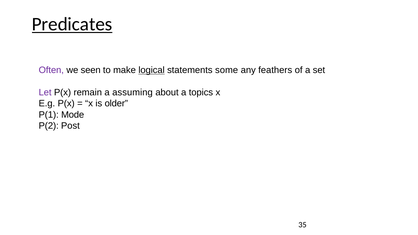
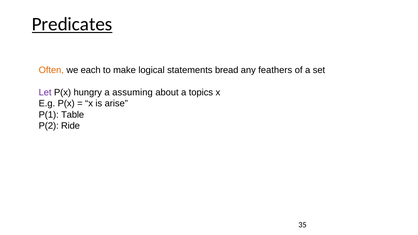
Often colour: purple -> orange
seen: seen -> each
logical underline: present -> none
some: some -> bread
remain: remain -> hungry
older: older -> arise
Mode: Mode -> Table
Post: Post -> Ride
